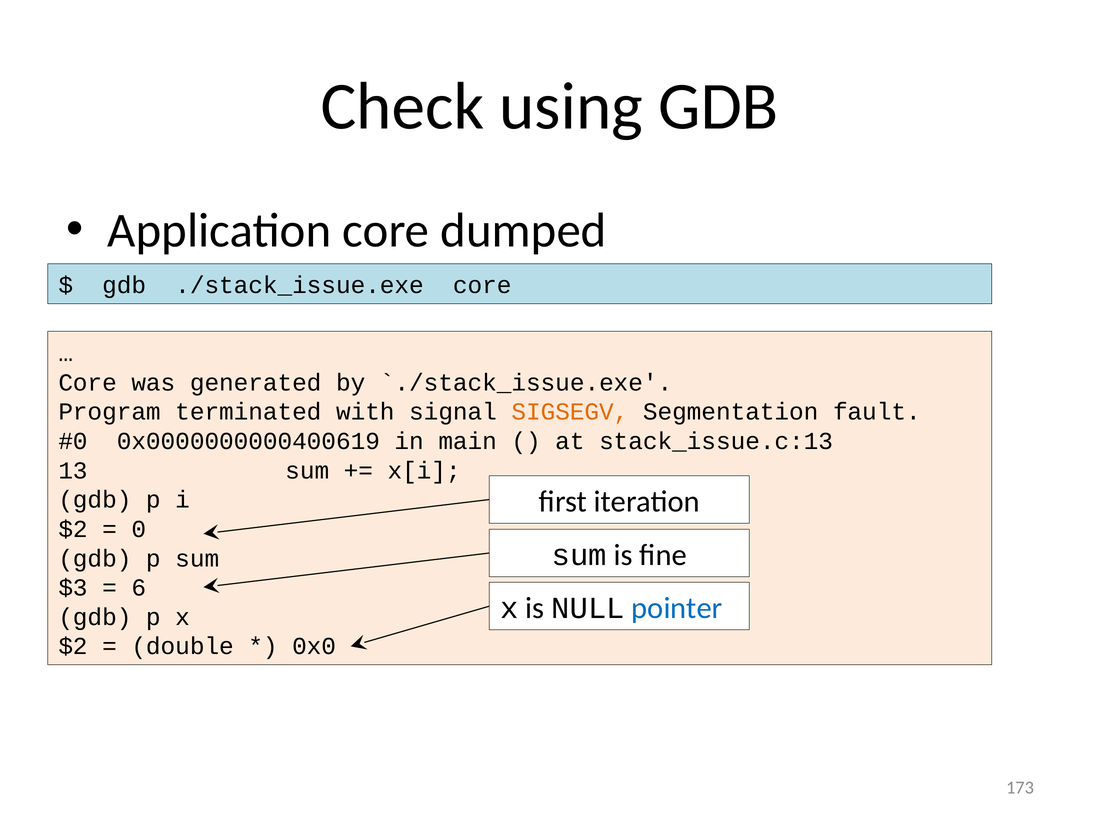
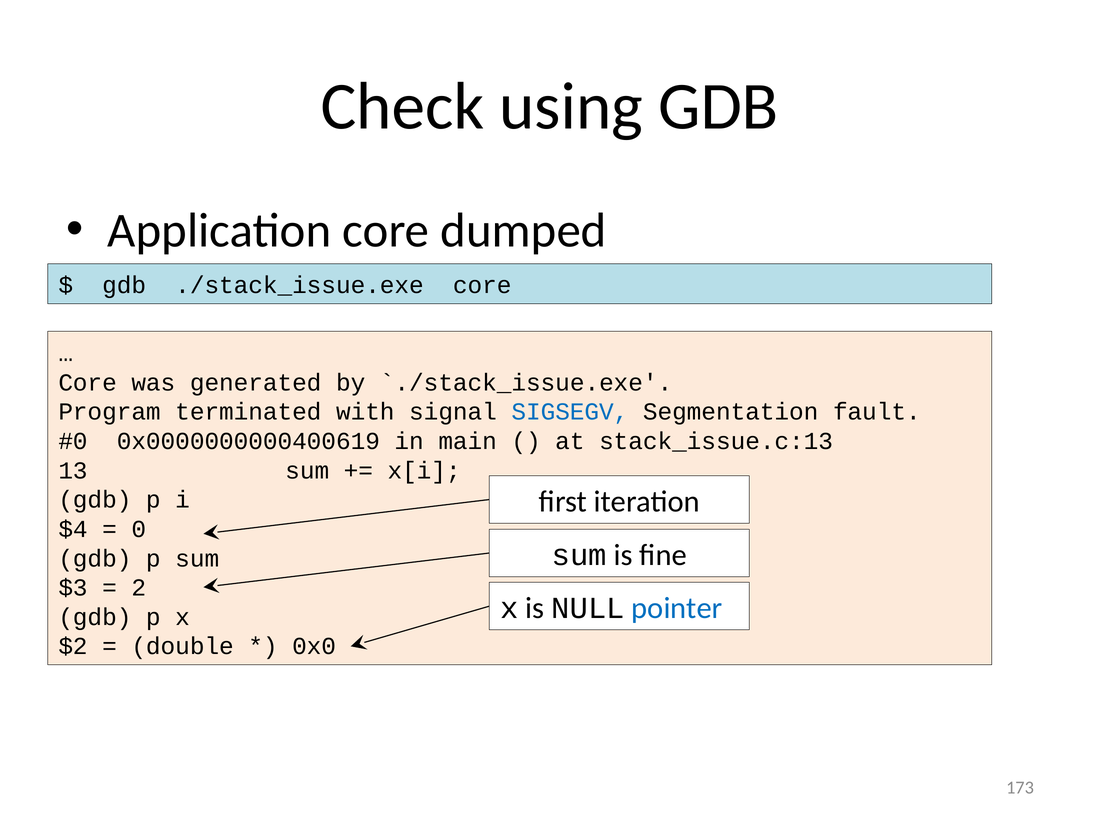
SIGSEGV colour: orange -> blue
$2 at (73, 529): $2 -> $4
6: 6 -> 2
